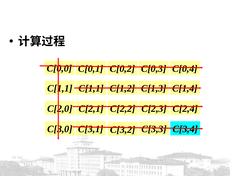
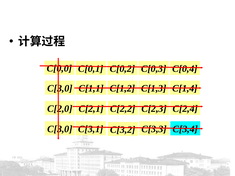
C[1,1 at (60, 88): C[1,1 -> C[3,0
